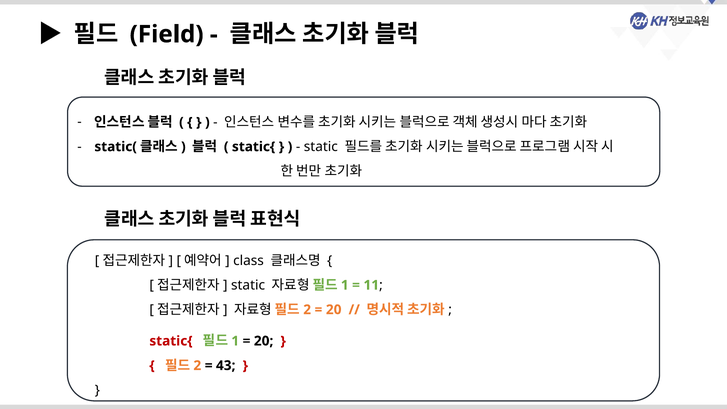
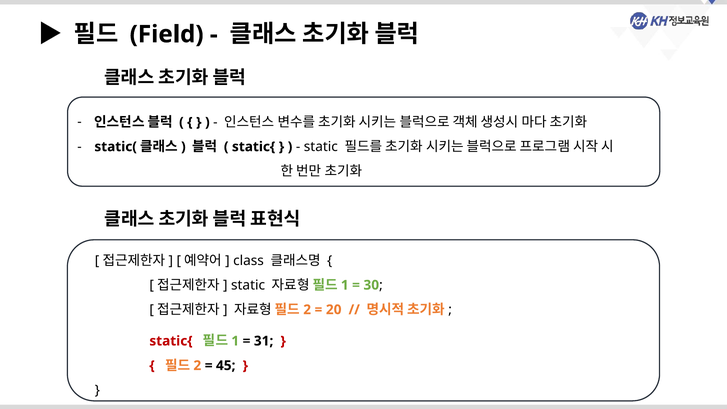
11: 11 -> 30
20 at (264, 341): 20 -> 31
43: 43 -> 45
